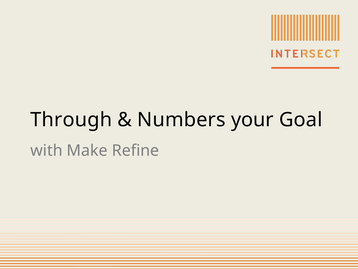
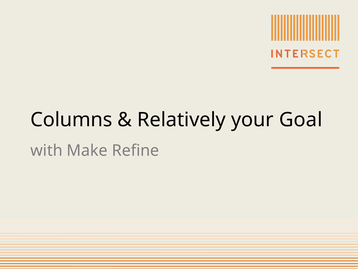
Through: Through -> Columns
Numbers: Numbers -> Relatively
